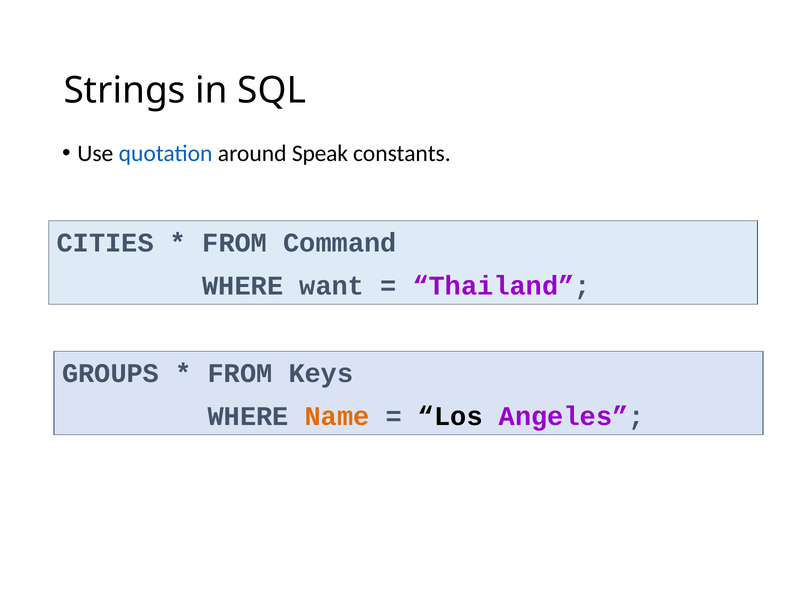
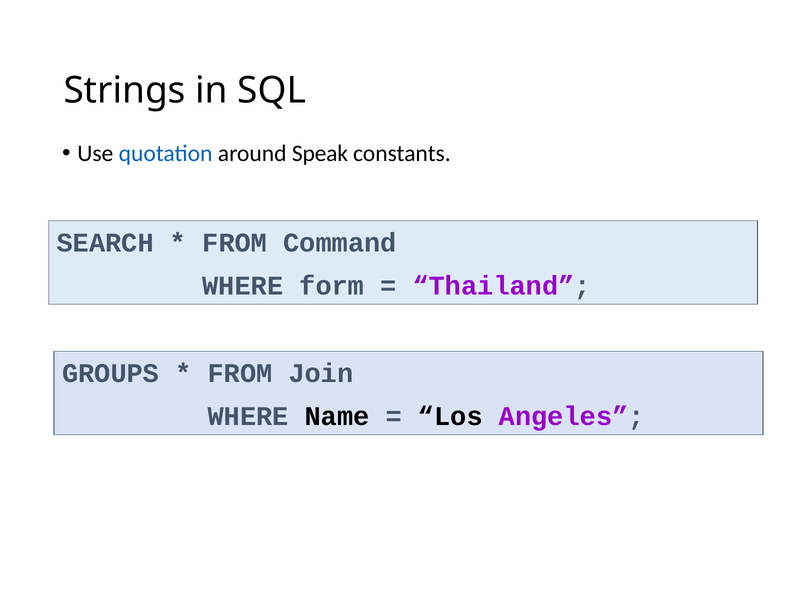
CITIES: CITIES -> SEARCH
want: want -> form
Keys: Keys -> Join
Name colour: orange -> black
